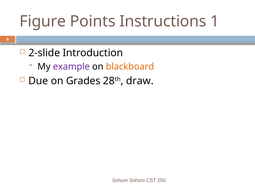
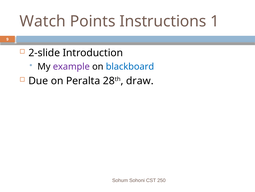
Figure: Figure -> Watch
blackboard colour: orange -> blue
Grades: Grades -> Peralta
